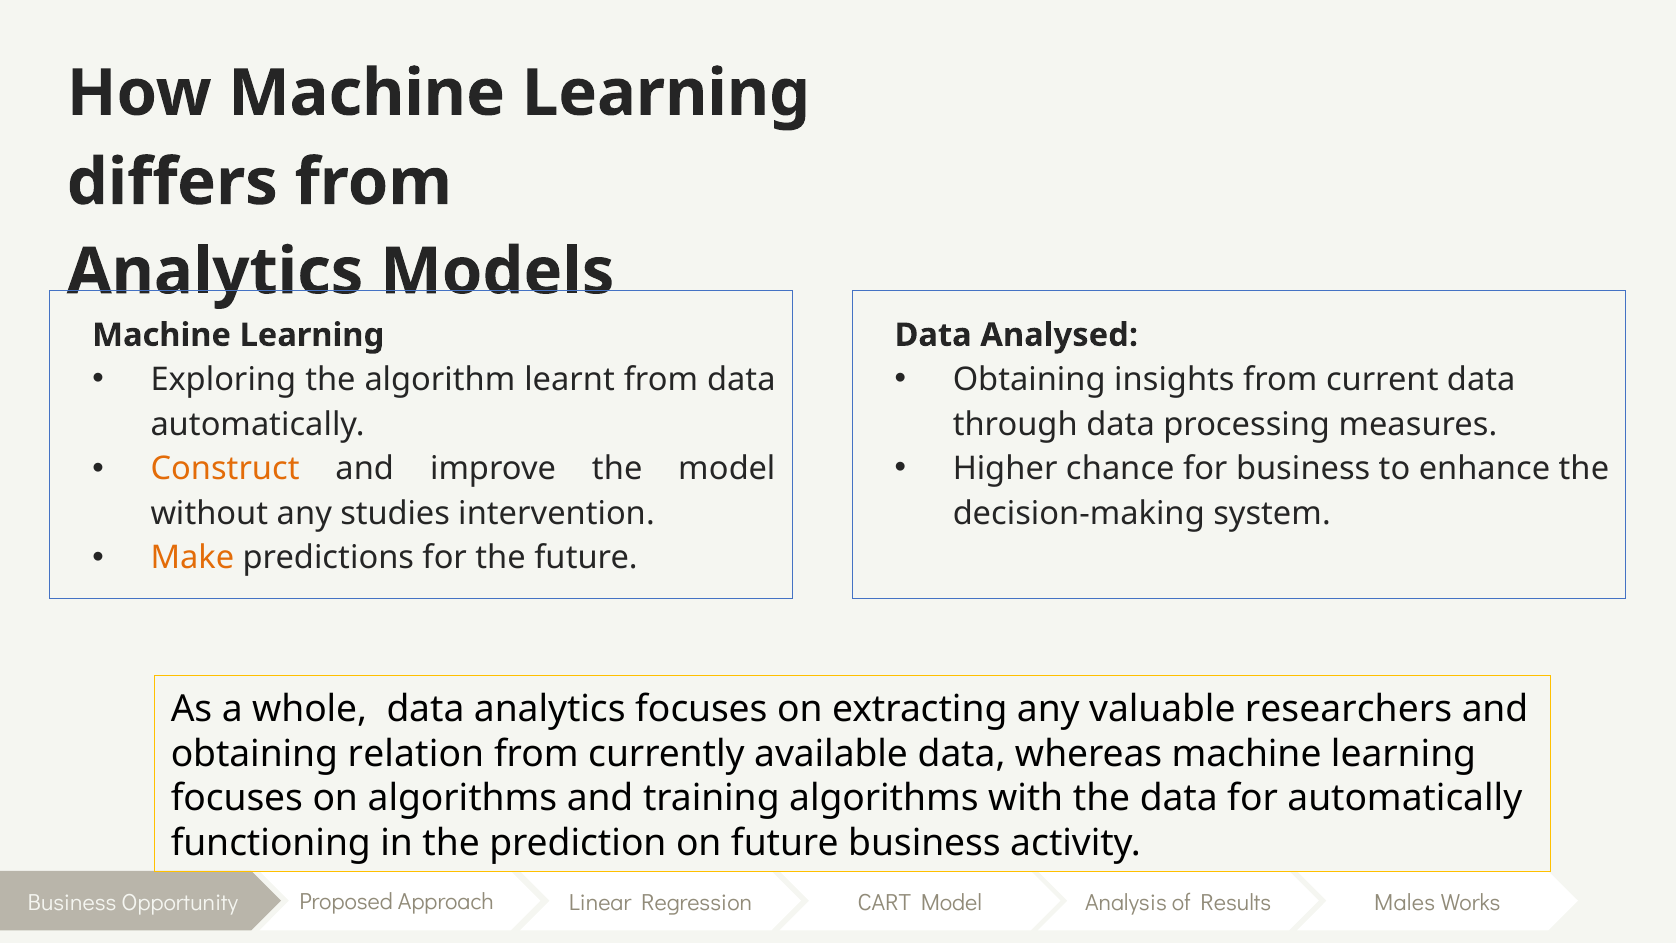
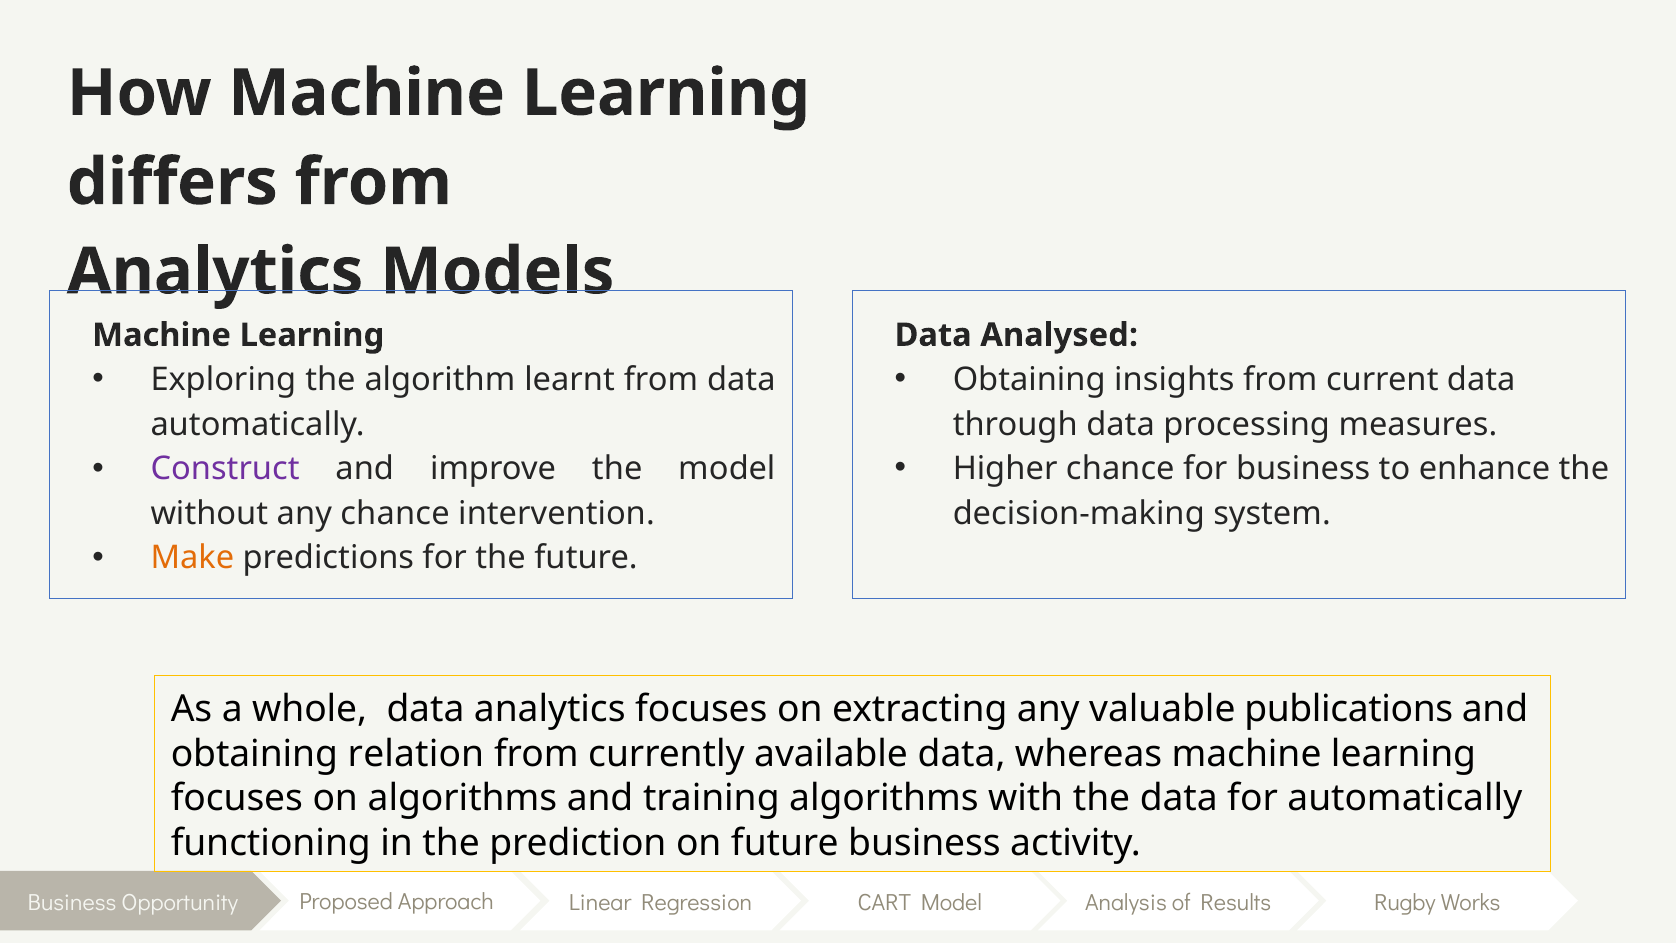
Construct colour: orange -> purple
any studies: studies -> chance
researchers: researchers -> publications
Males: Males -> Rugby
